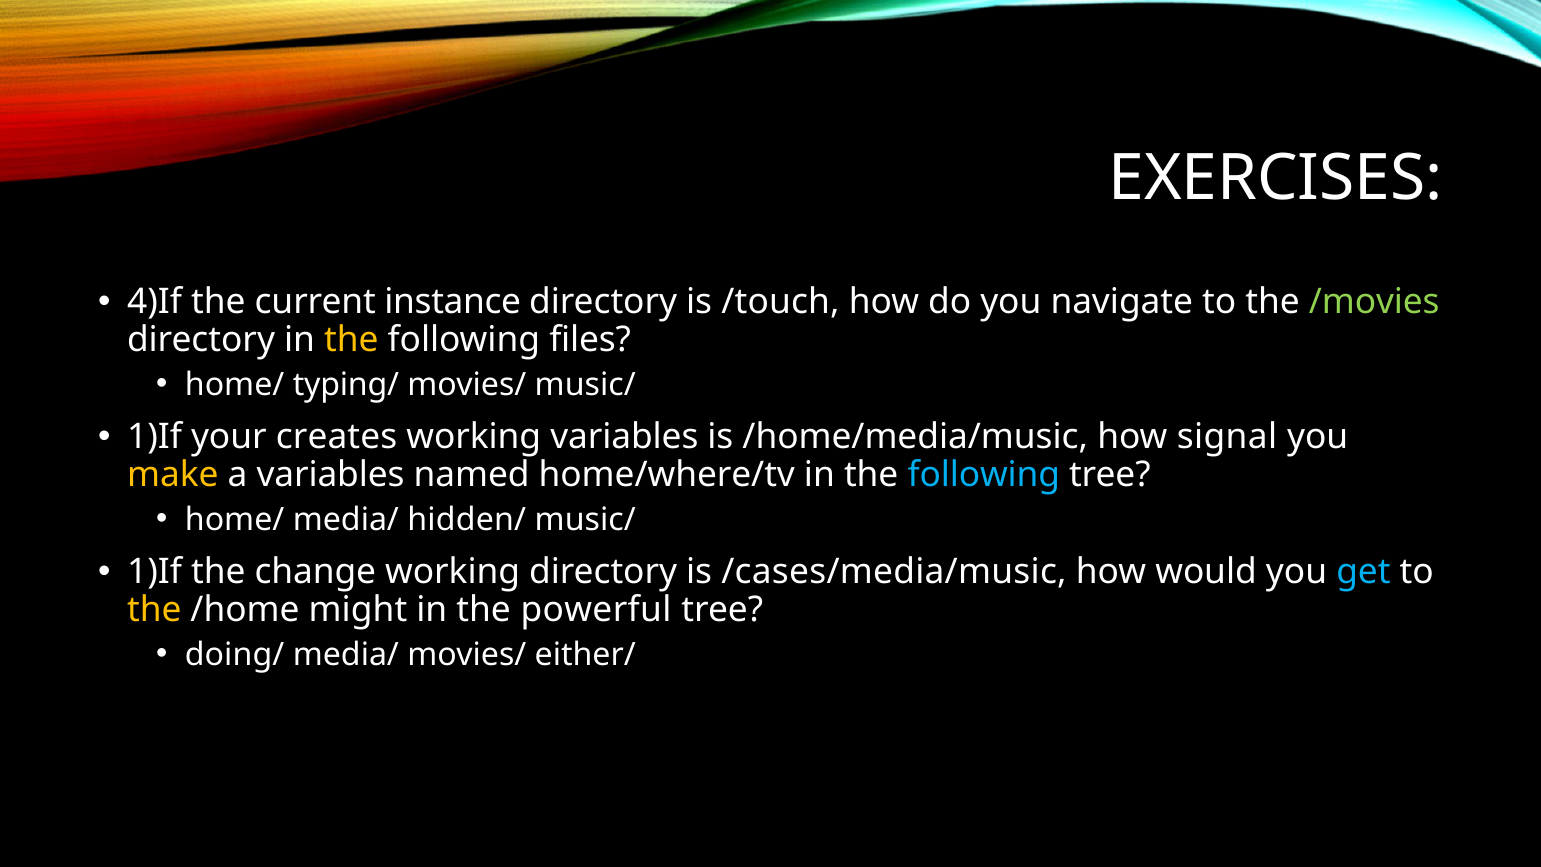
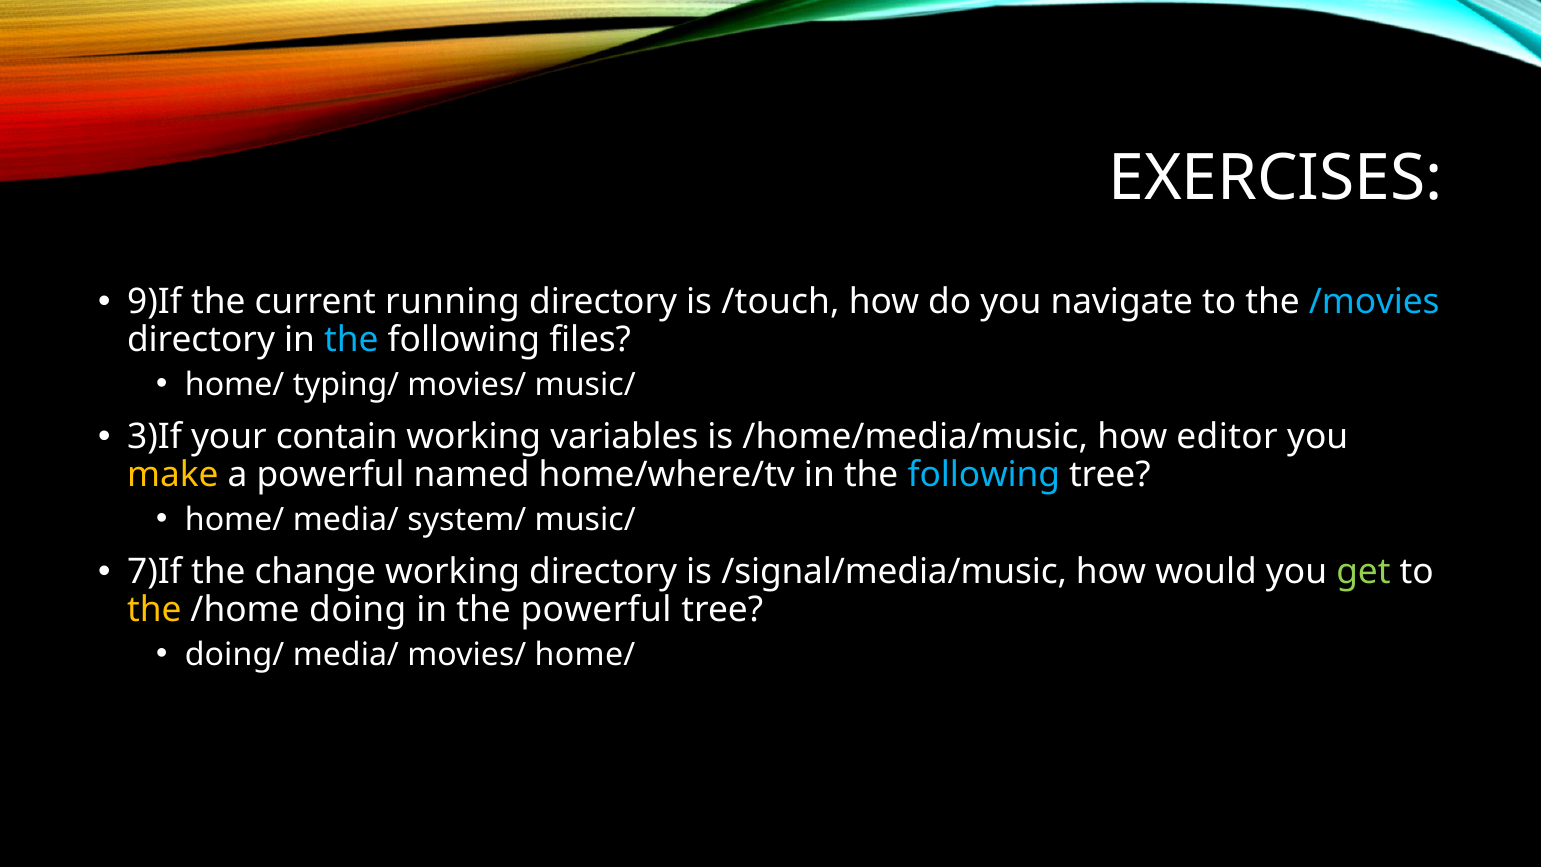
4)If: 4)If -> 9)If
instance: instance -> running
/movies colour: light green -> light blue
the at (351, 340) colour: yellow -> light blue
1)If at (155, 437): 1)If -> 3)If
creates: creates -> contain
signal: signal -> editor
a variables: variables -> powerful
hidden/: hidden/ -> system/
1)If at (155, 572): 1)If -> 7)If
/cases/media/music: /cases/media/music -> /signal/media/music
get colour: light blue -> light green
might: might -> doing
movies/ either/: either/ -> home/
